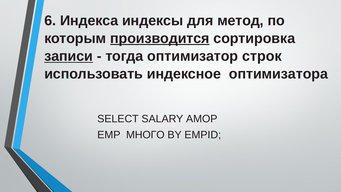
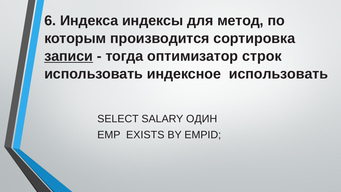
производится underline: present -> none
индексное оптимизатора: оптимизатора -> использовать
AMOP: AMOP -> ОДИН
МНОГО: МНОГО -> EXISTS
